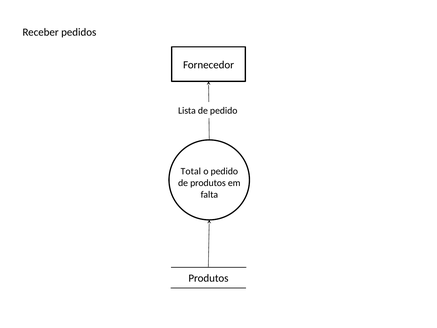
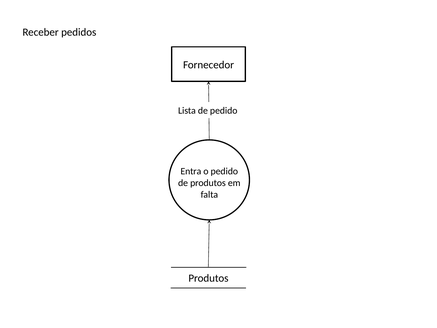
Total: Total -> Entra
